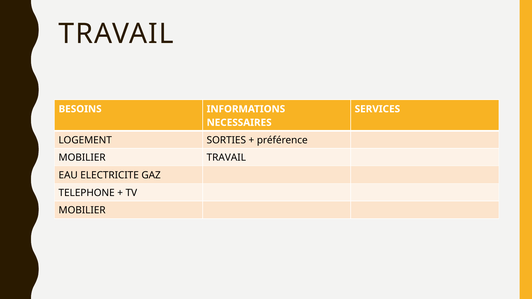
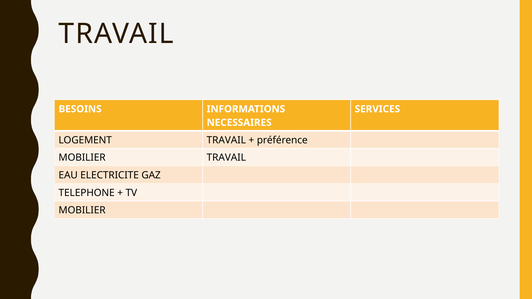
LOGEMENT SORTIES: SORTIES -> TRAVAIL
